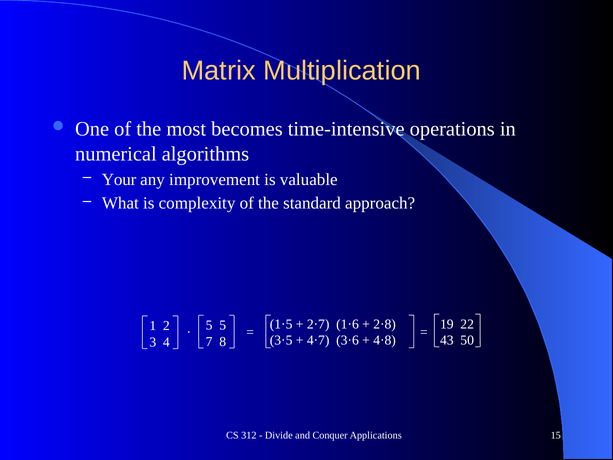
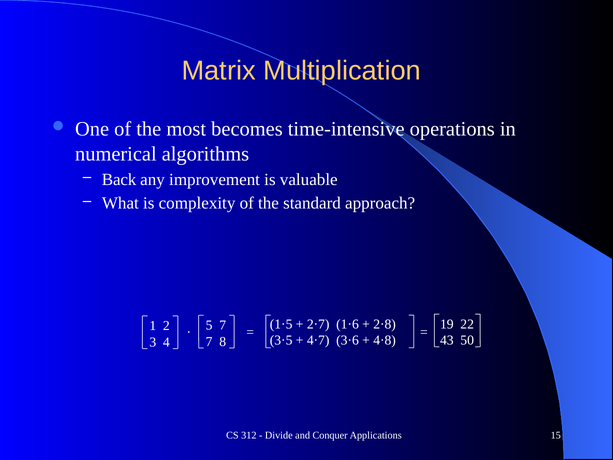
Your: Your -> Back
5 5: 5 -> 7
